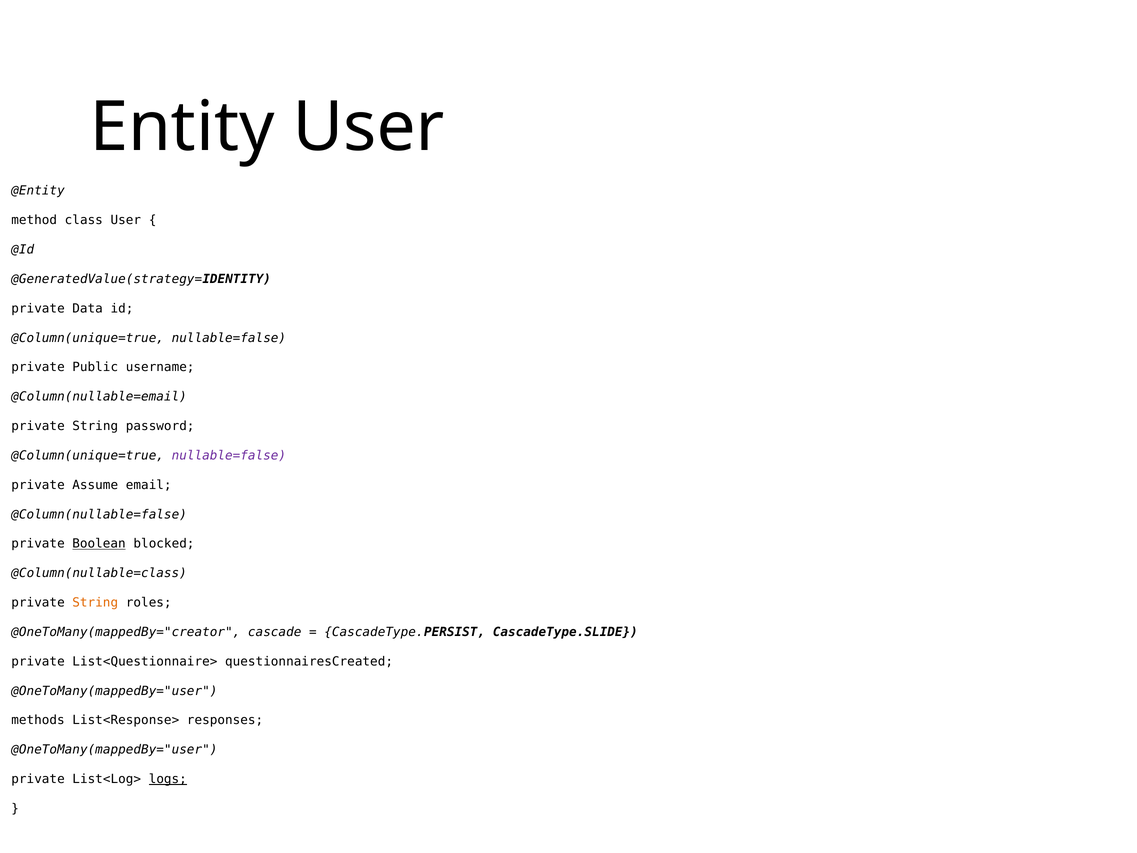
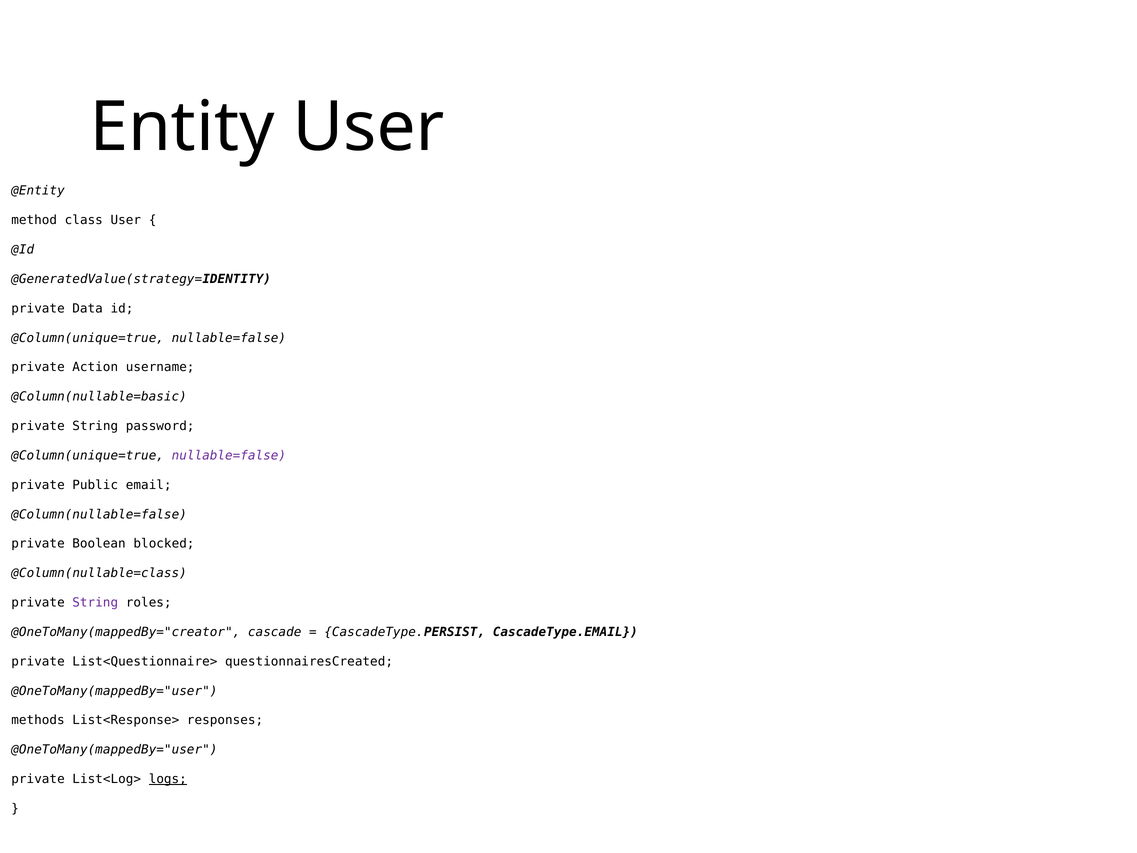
Public: Public -> Action
@Column(nullable=email: @Column(nullable=email -> @Column(nullable=basic
Assume: Assume -> Public
Boolean underline: present -> none
String at (95, 602) colour: orange -> purple
CascadeType.SLIDE: CascadeType.SLIDE -> CascadeType.EMAIL
